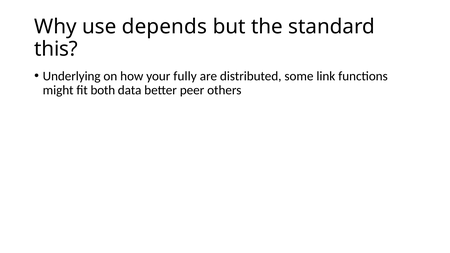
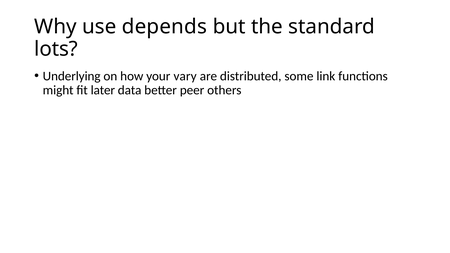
this: this -> lots
fully: fully -> vary
both: both -> later
